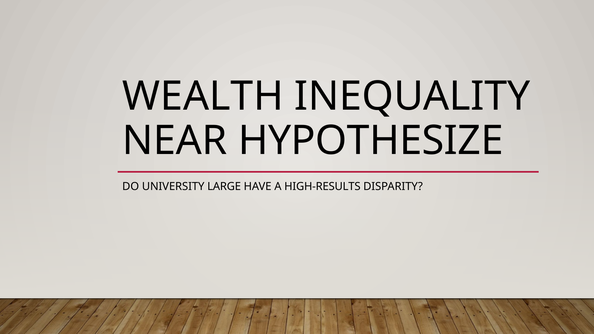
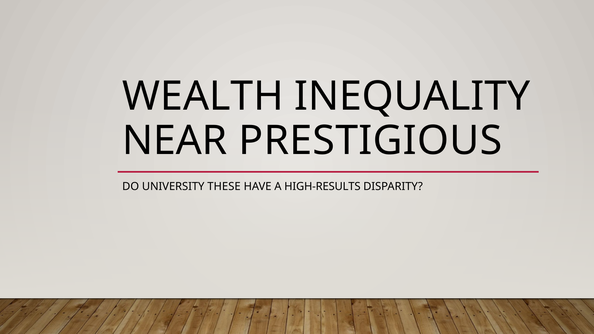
HYPOTHESIZE: HYPOTHESIZE -> PRESTIGIOUS
LARGE: LARGE -> THESE
